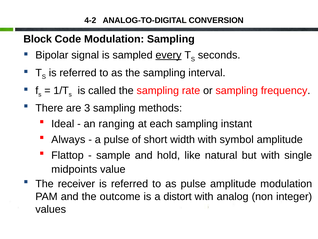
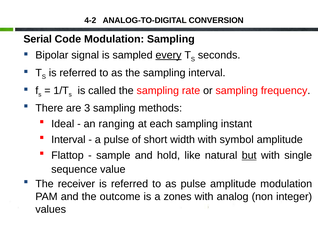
Block: Block -> Serial
Always at (68, 139): Always -> Interval
but underline: none -> present
midpoints: midpoints -> sequence
distort: distort -> zones
